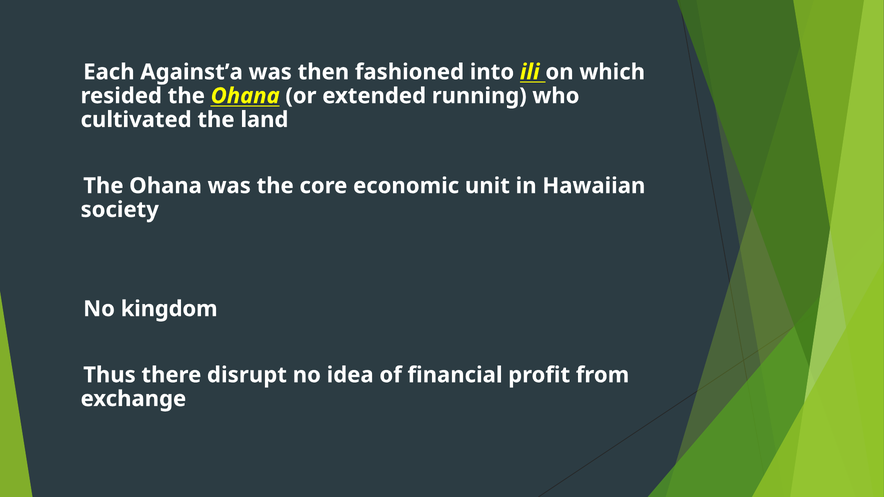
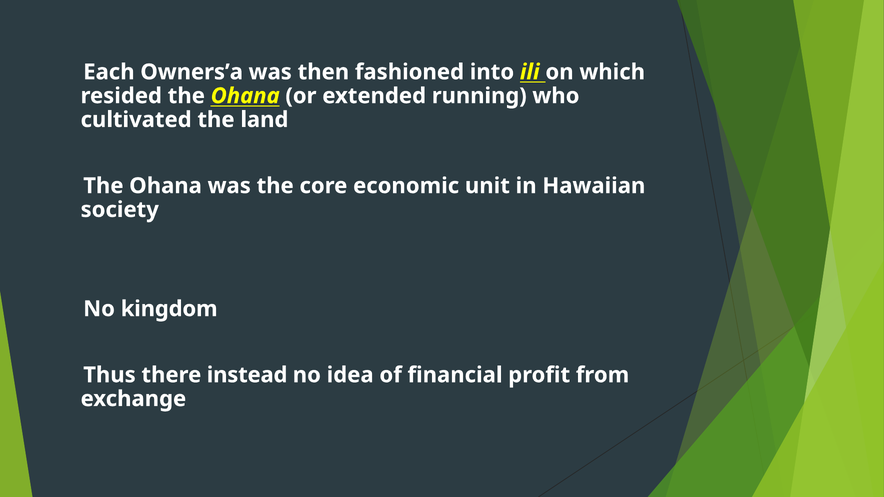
Against’a: Against’a -> Owners’a
disrupt: disrupt -> instead
